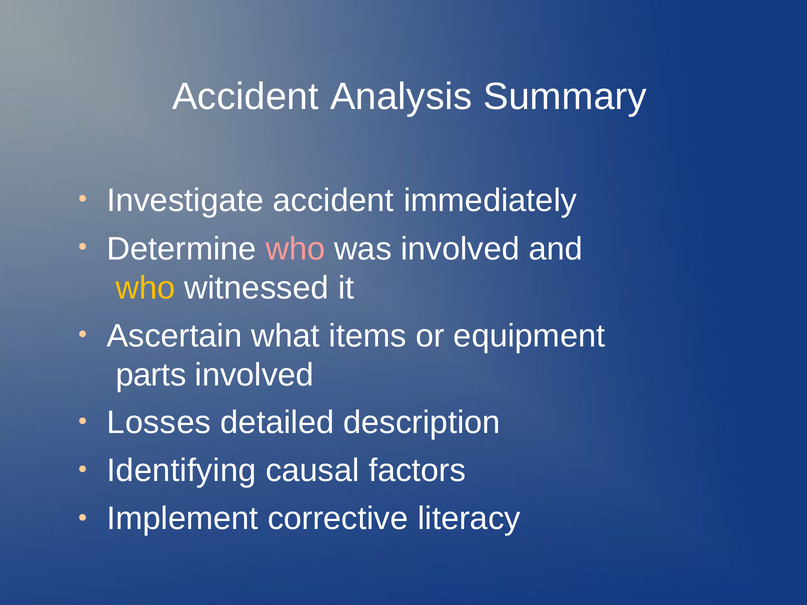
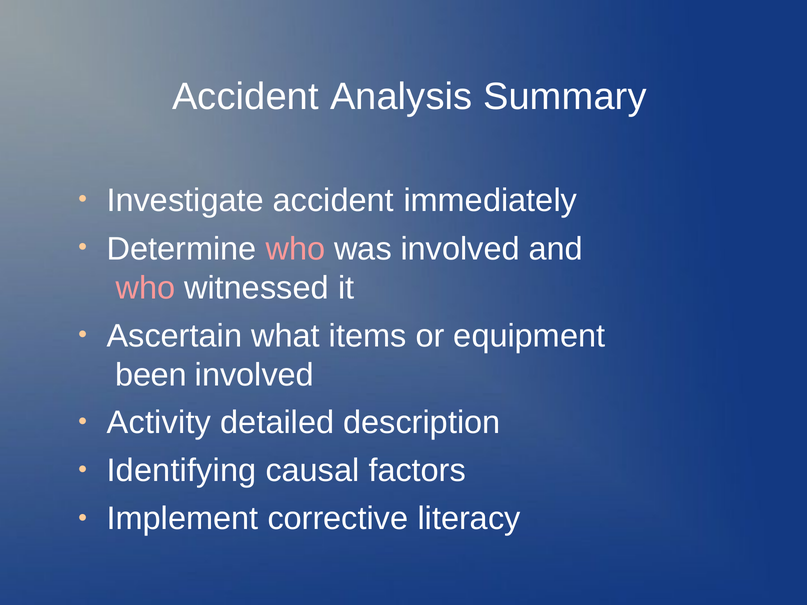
who at (145, 288) colour: yellow -> pink
parts: parts -> been
Losses: Losses -> Activity
